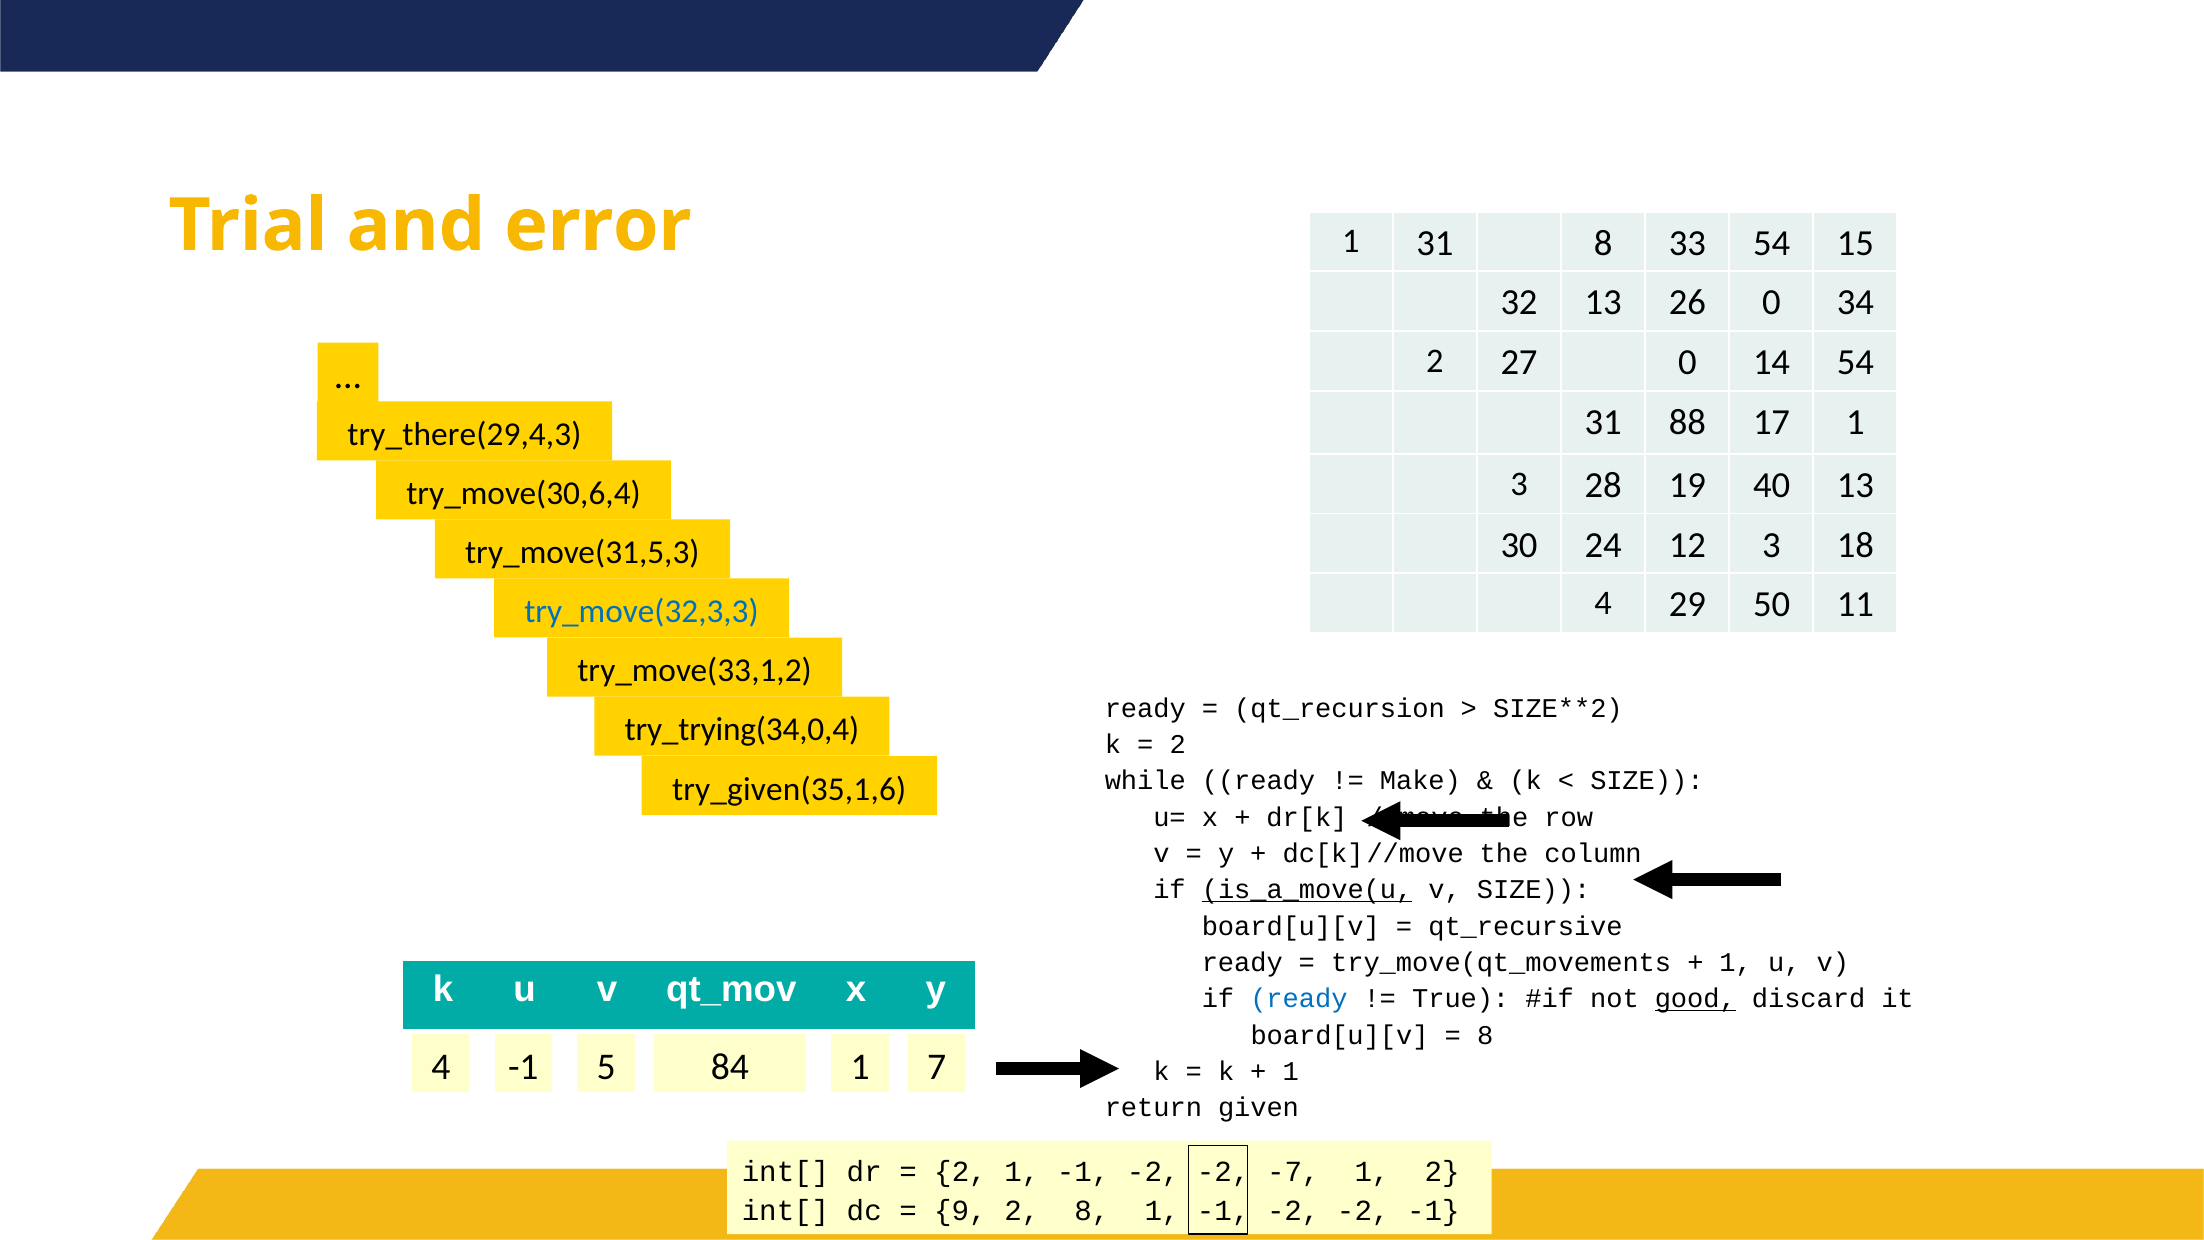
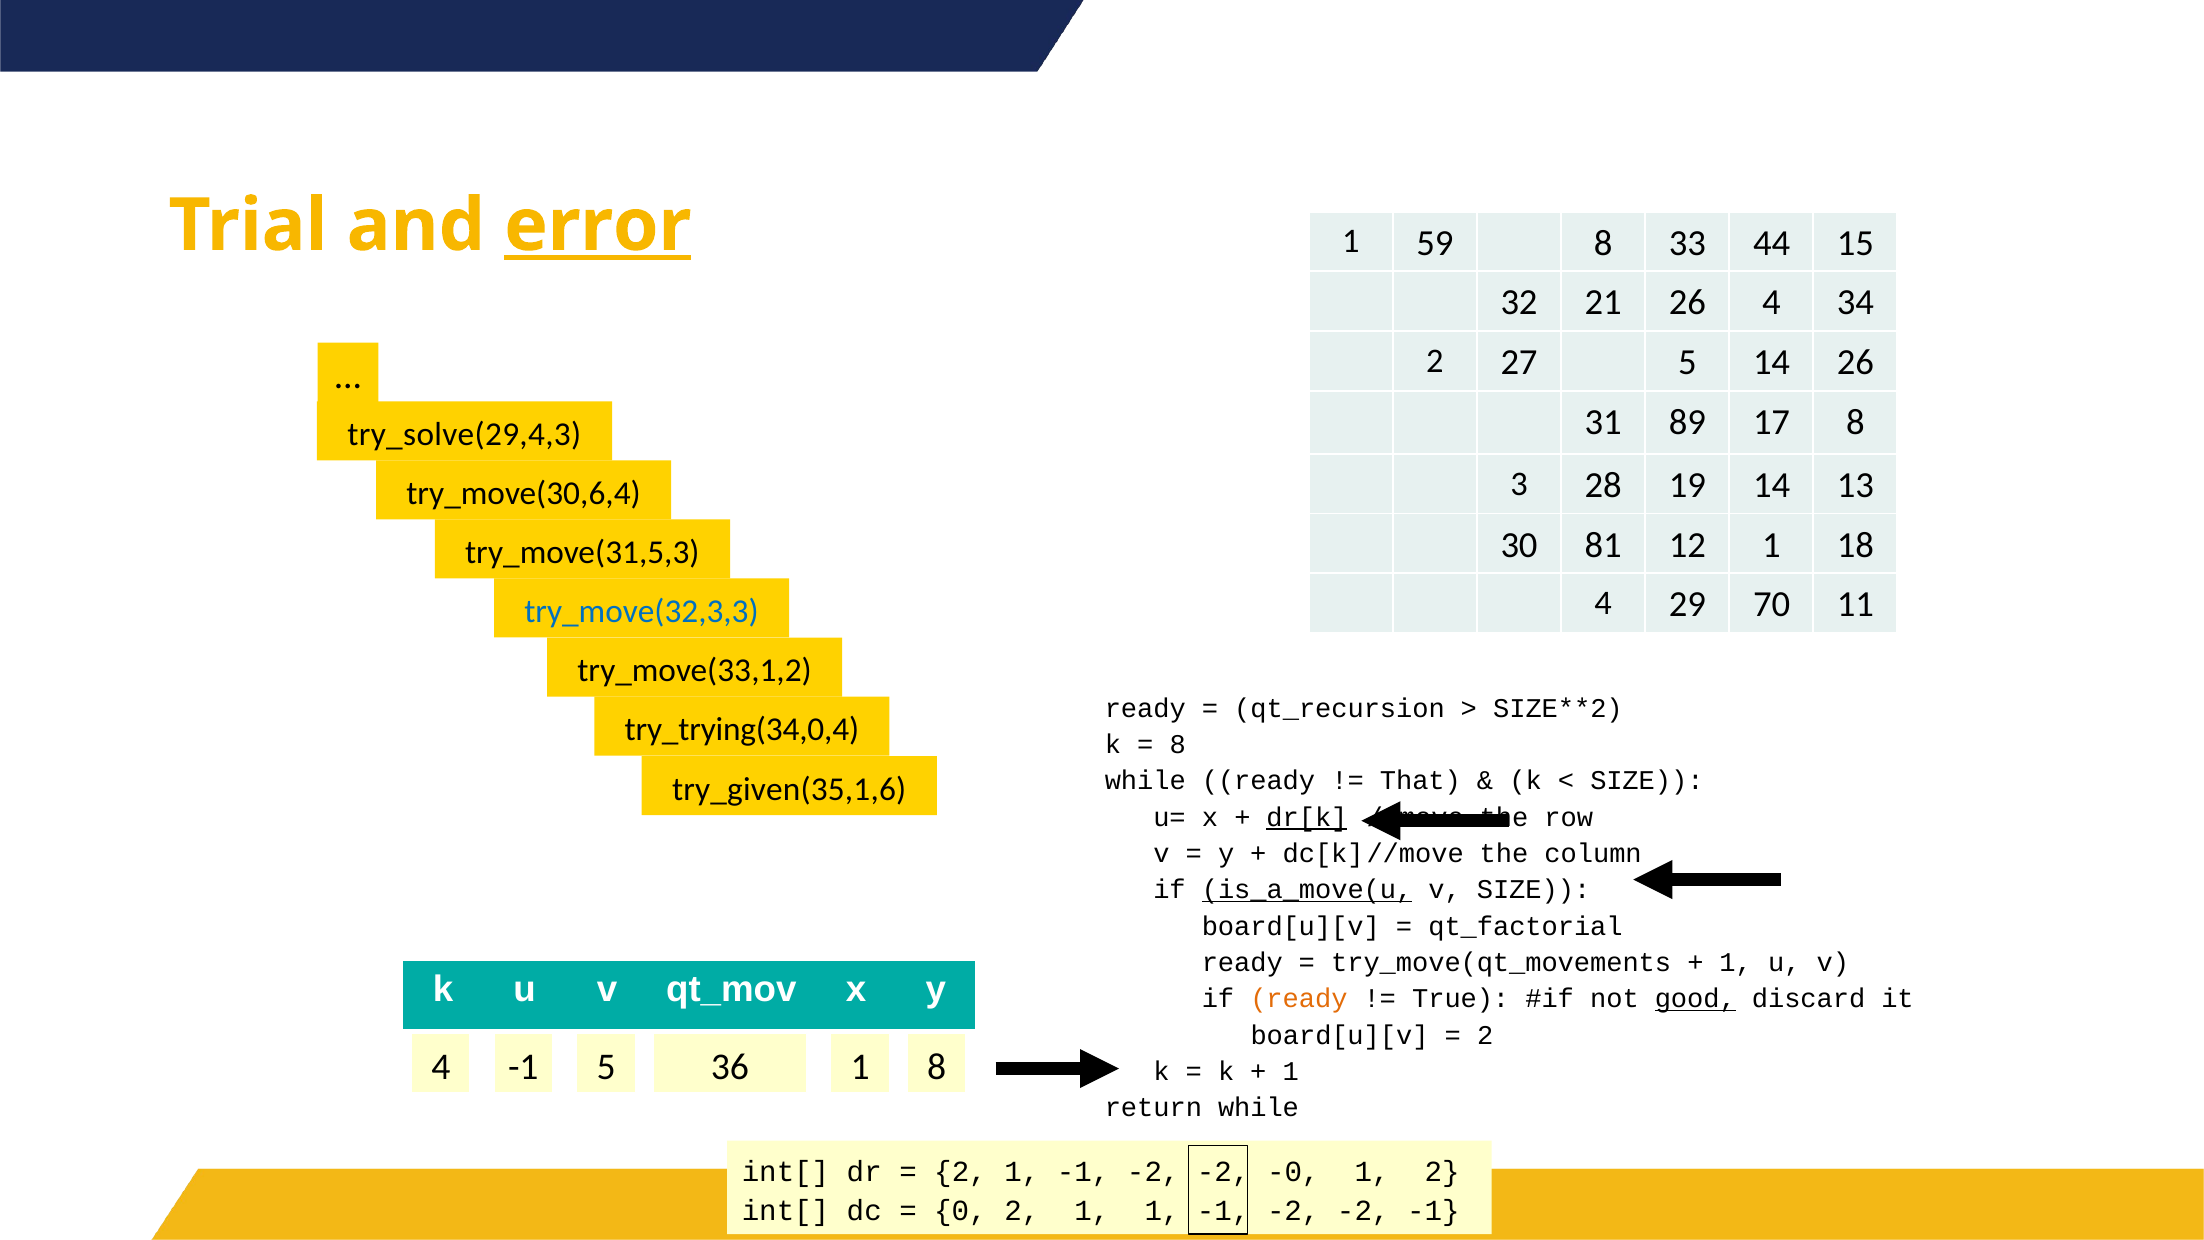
error underline: none -> present
1 31: 31 -> 59
33 54: 54 -> 44
32 13: 13 -> 21
26 0: 0 -> 4
27 0: 0 -> 5
14 54: 54 -> 26
88: 88 -> 89
17 1: 1 -> 8
try_there(29,4,3: try_there(29,4,3 -> try_solve(29,4,3
19 40: 40 -> 14
24: 24 -> 81
12 3: 3 -> 1
50: 50 -> 70
2 at (1178, 745): 2 -> 8
Make: Make -> That
dr[k underline: none -> present
qt_recursive: qt_recursive -> qt_factorial
ready at (1299, 999) colour: blue -> orange
8 at (1485, 1035): 8 -> 2
84: 84 -> 36
1 7: 7 -> 8
return given: given -> while
-7: -7 -> -0
9: 9 -> 0
8 at (1092, 1211): 8 -> 1
